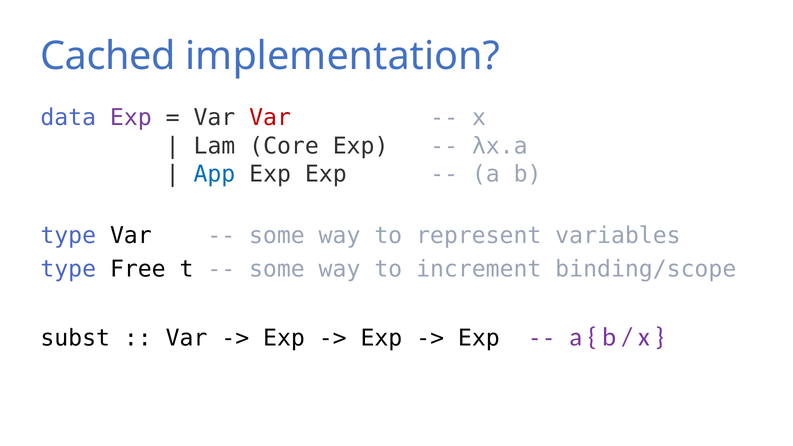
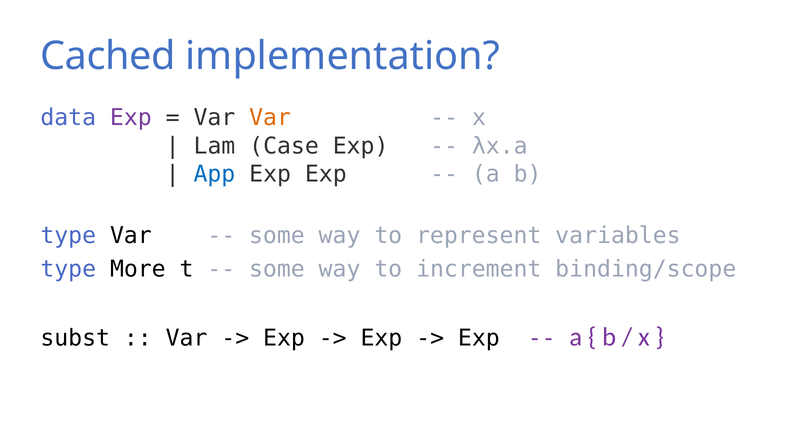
Var at (270, 118) colour: red -> orange
Core: Core -> Case
Free: Free -> More
